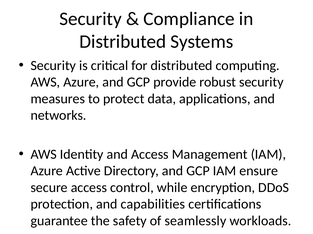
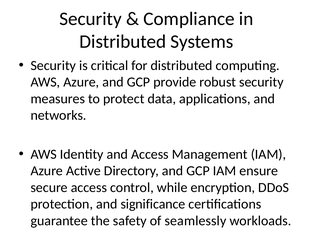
capabilities: capabilities -> significance
